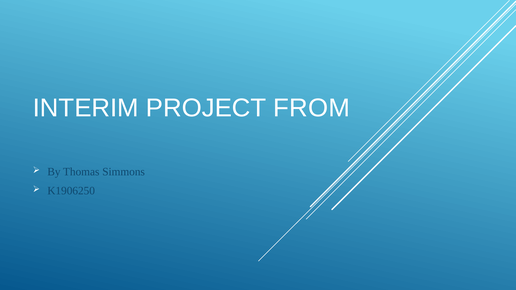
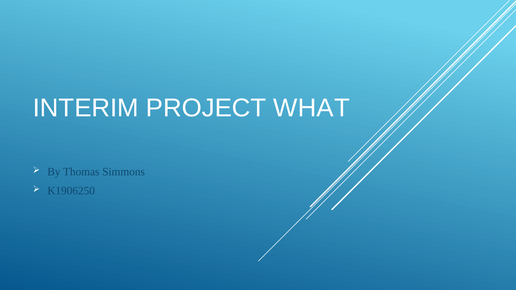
FROM: FROM -> WHAT
